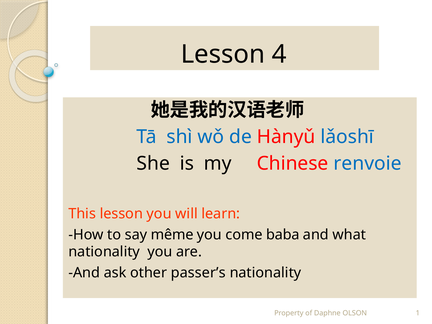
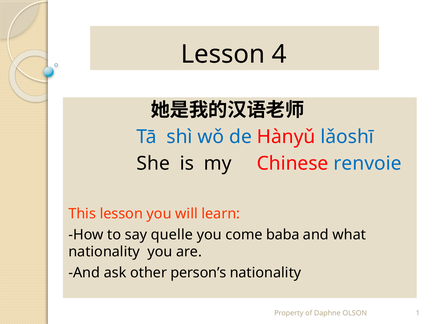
même: même -> quelle
passer’s: passer’s -> person’s
